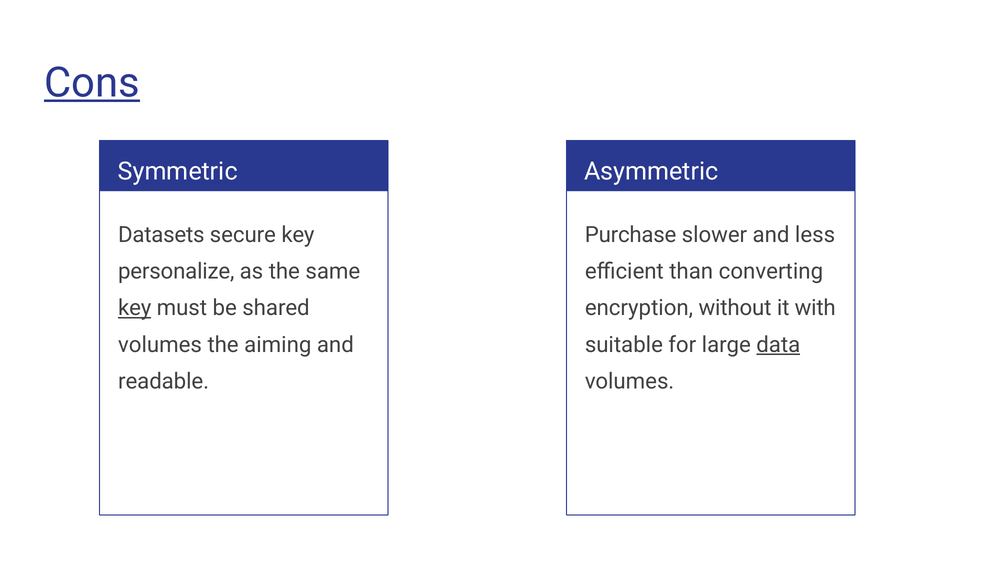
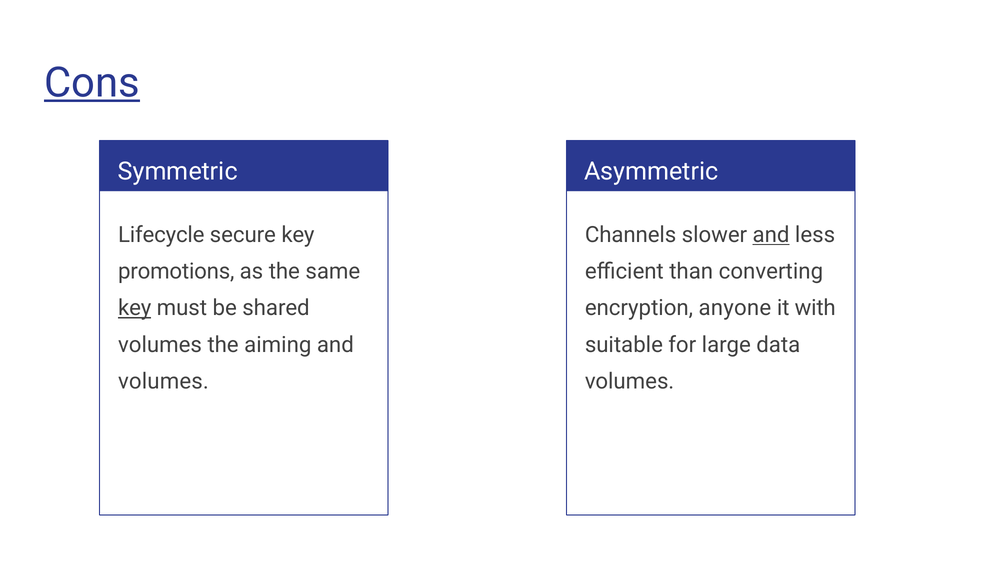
Datasets: Datasets -> Lifecycle
Purchase: Purchase -> Channels
and at (771, 235) underline: none -> present
personalize: personalize -> promotions
without: without -> anyone
data underline: present -> none
readable at (164, 381): readable -> volumes
